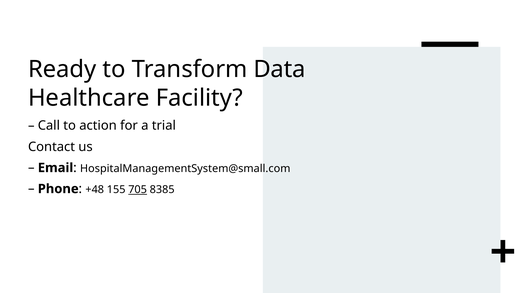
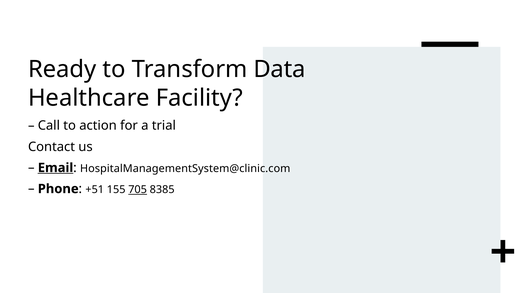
Email underline: none -> present
HospitalManagementSystem@small.com: HospitalManagementSystem@small.com -> HospitalManagementSystem@clinic.com
+48: +48 -> +51
